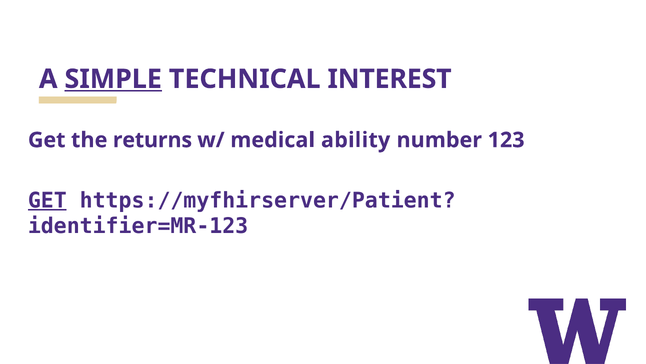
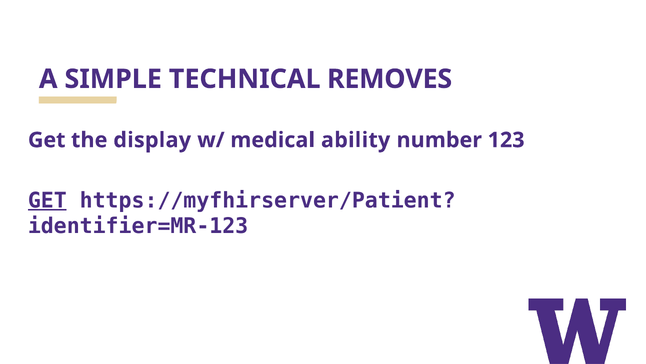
SIMPLE underline: present -> none
INTEREST: INTEREST -> REMOVES
returns: returns -> display
